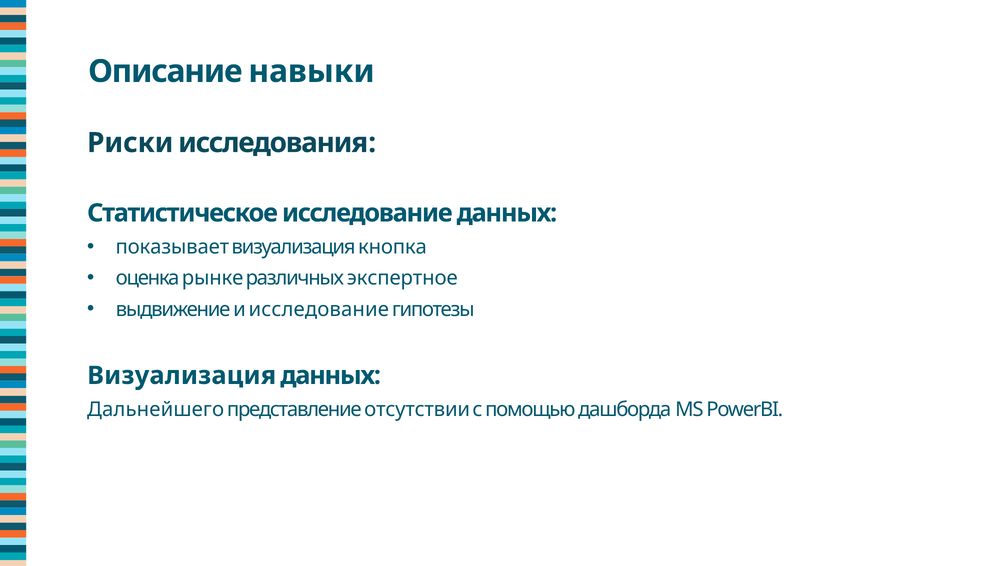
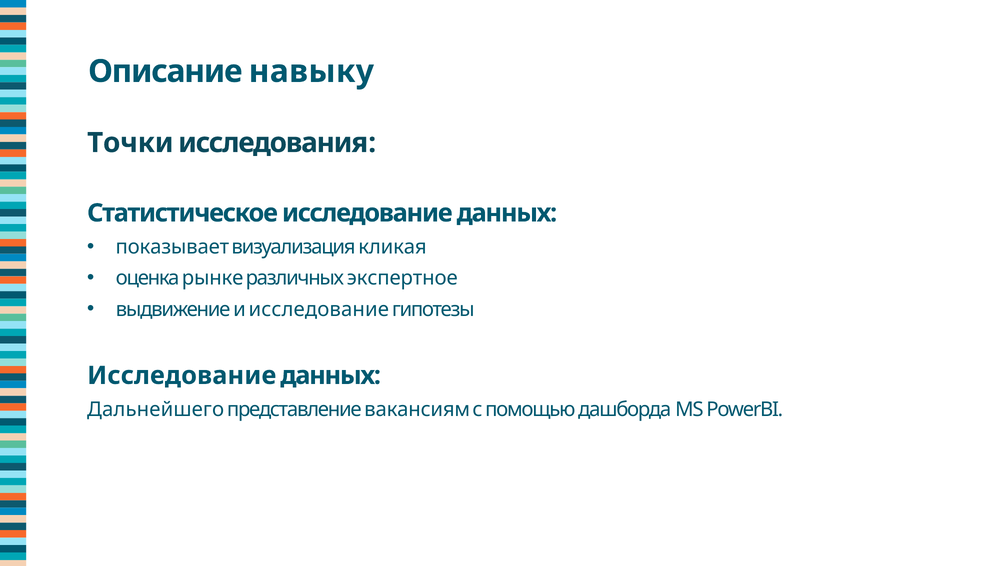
навыки: навыки -> навыку
Риски: Риски -> Точки
кнопка: кнопка -> кликая
Визуализация at (182, 376): Визуализация -> Исследование
отсутствии: отсутствии -> вакансиям
